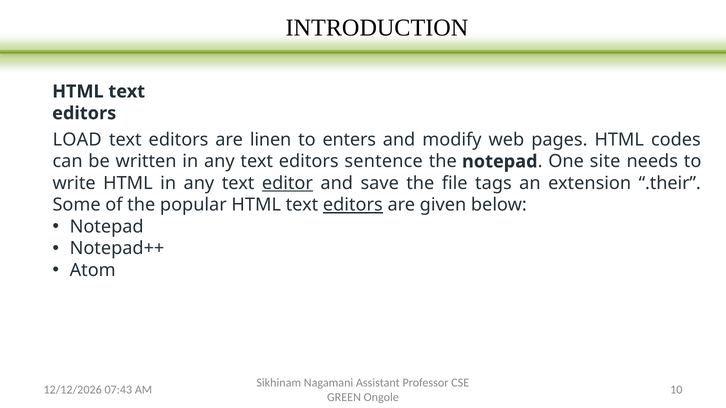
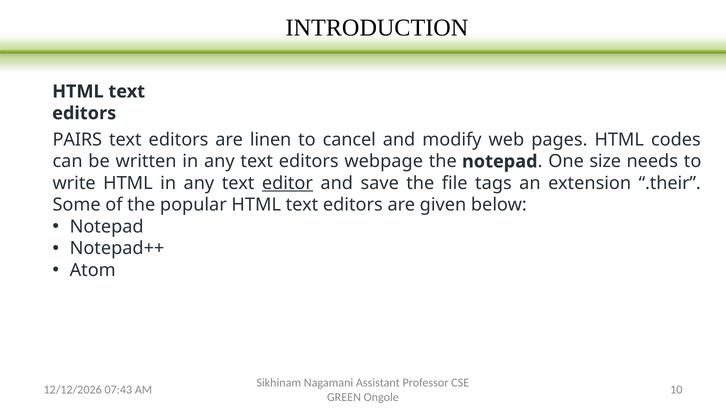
LOAD: LOAD -> PAIRS
enters: enters -> cancel
sentence: sentence -> webpage
site: site -> size
editors at (353, 205) underline: present -> none
